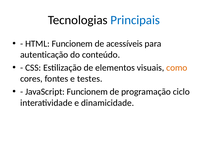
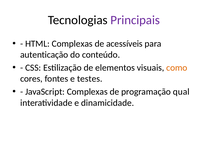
Principais colour: blue -> purple
HTML Funcionem: Funcionem -> Complexas
JavaScript Funcionem: Funcionem -> Complexas
ciclo: ciclo -> qual
